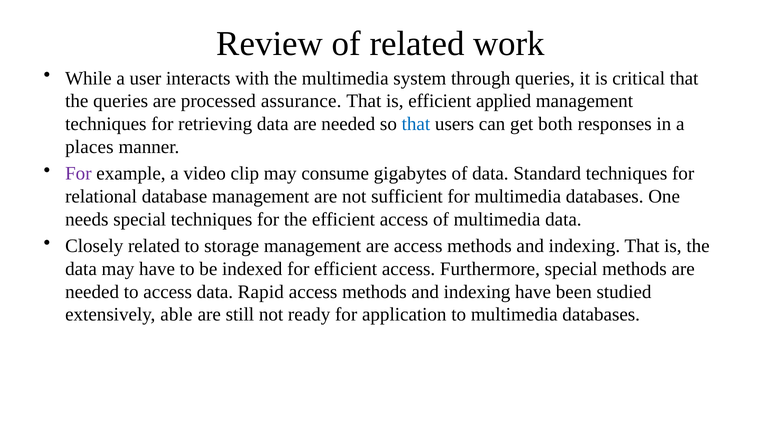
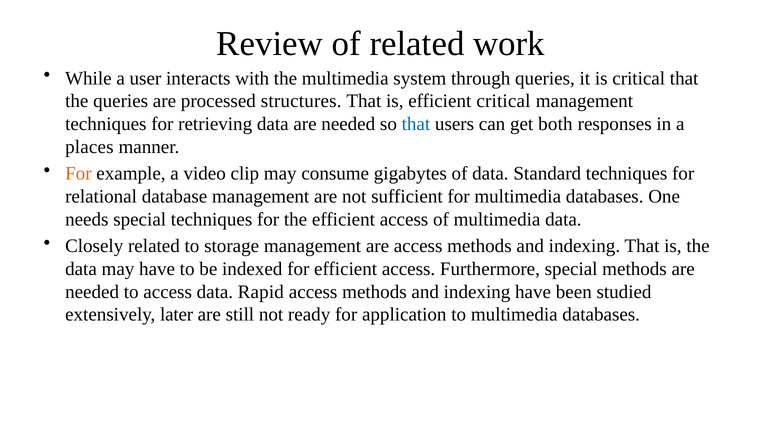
assurance: assurance -> structures
efficient applied: applied -> critical
For at (78, 173) colour: purple -> orange
able: able -> later
